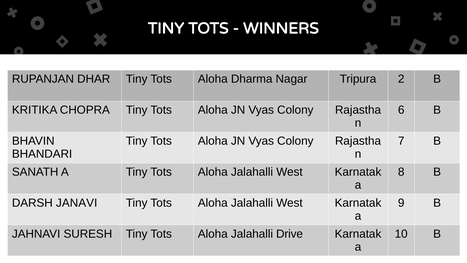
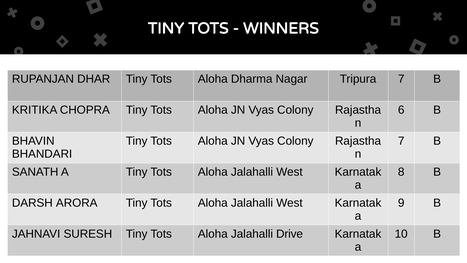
Tripura 2: 2 -> 7
JANAVI: JANAVI -> ARORA
